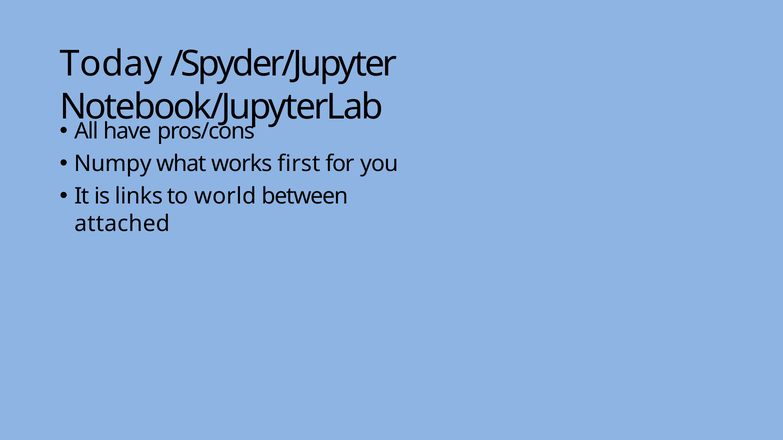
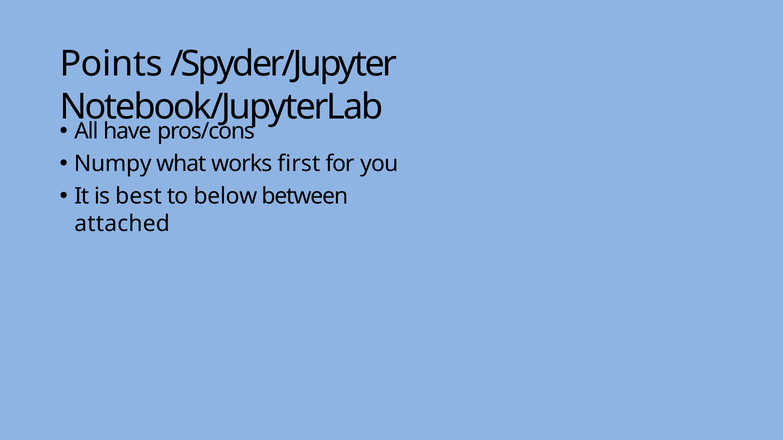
Today: Today -> Points
links: links -> best
world: world -> below
